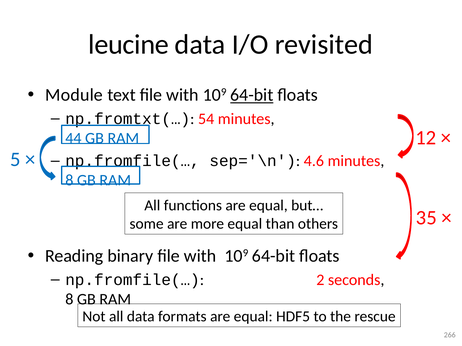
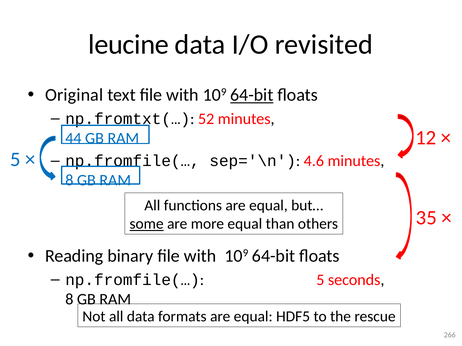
Module: Module -> Original
54: 54 -> 52
some underline: none -> present
np.fromfile(… 2: 2 -> 5
